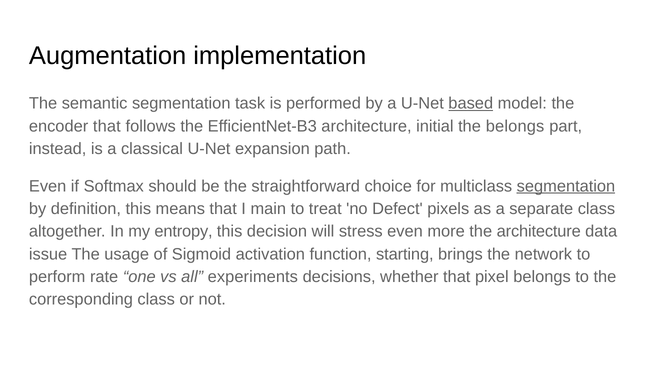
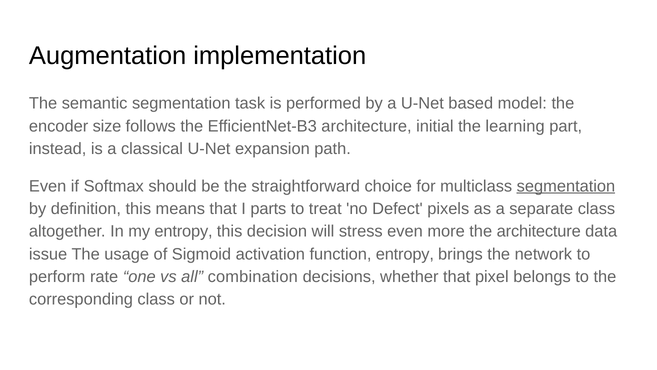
based underline: present -> none
encoder that: that -> size
the belongs: belongs -> learning
main: main -> parts
function starting: starting -> entropy
experiments: experiments -> combination
